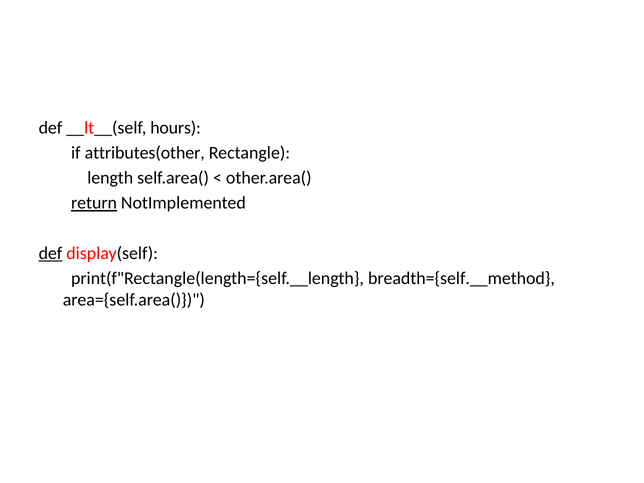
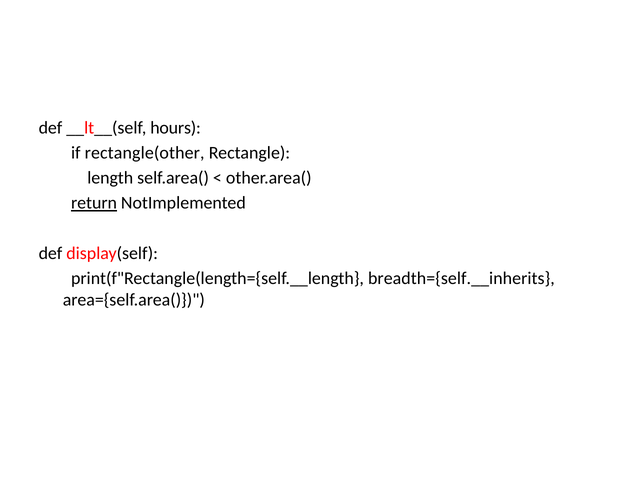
attributes(other: attributes(other -> rectangle(other
def at (50, 253) underline: present -> none
breadth={self.__method: breadth={self.__method -> breadth={self.__inherits
